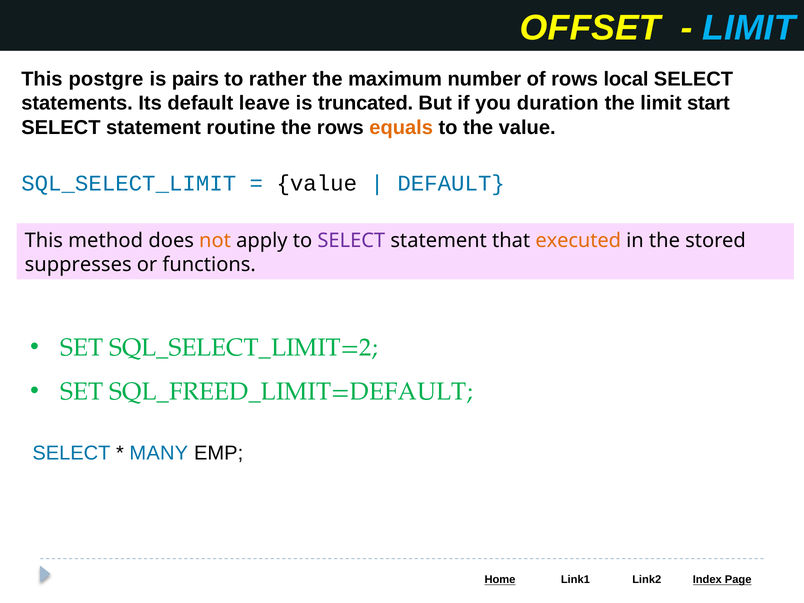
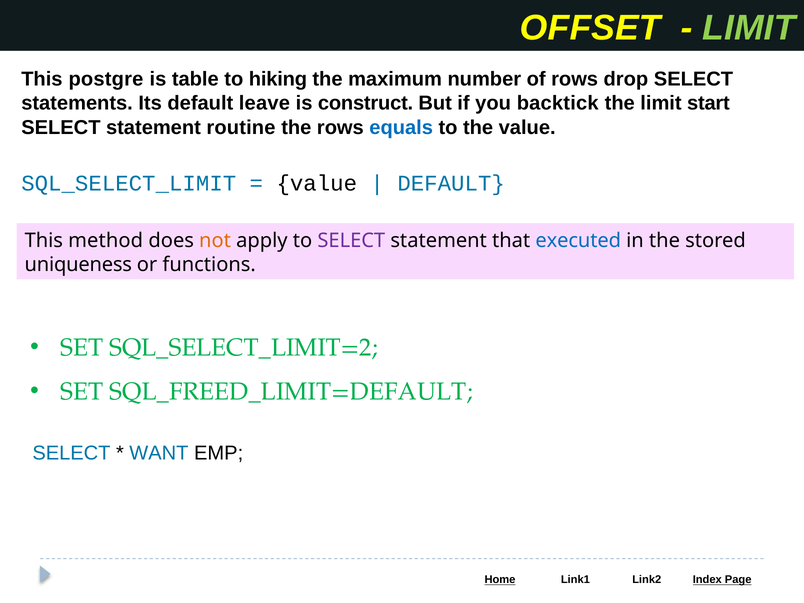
LIMIT at (749, 28) colour: light blue -> light green
pairs: pairs -> table
rather: rather -> hiking
local: local -> drop
truncated: truncated -> construct
duration: duration -> backtick
equals colour: orange -> blue
executed colour: orange -> blue
suppresses: suppresses -> uniqueness
MANY: MANY -> WANT
